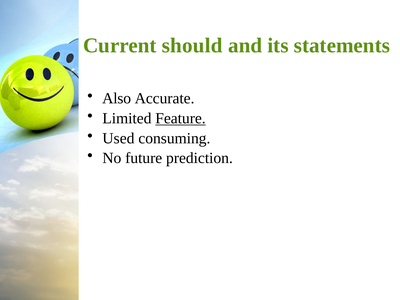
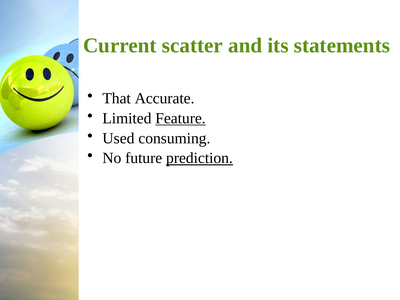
should: should -> scatter
Also: Also -> That
prediction underline: none -> present
